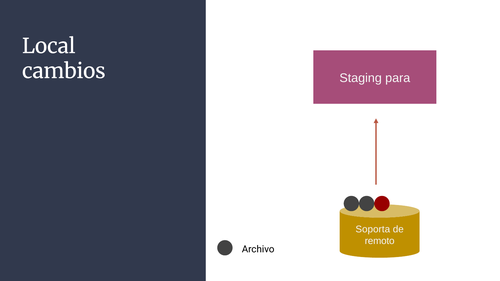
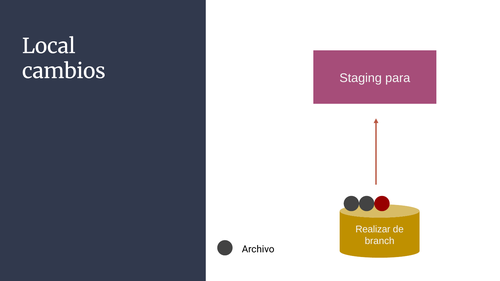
Soporta: Soporta -> Realizar
remoto: remoto -> branch
